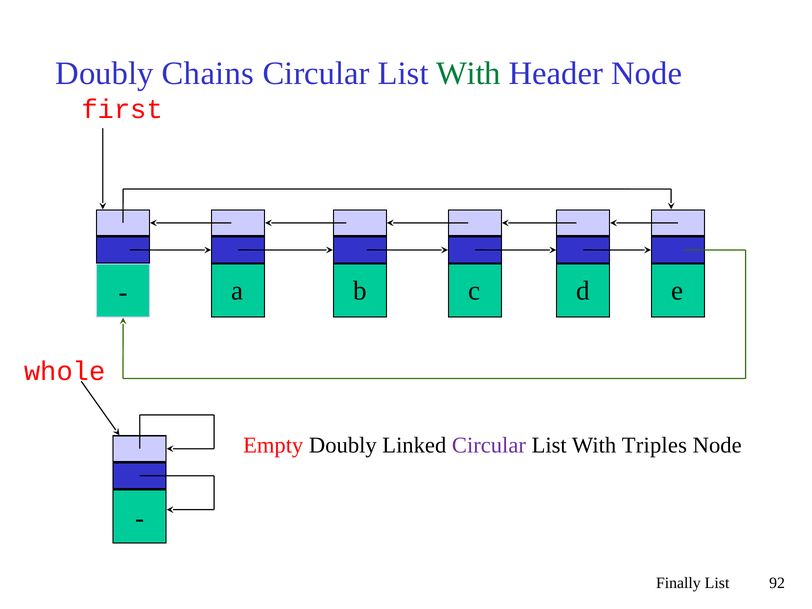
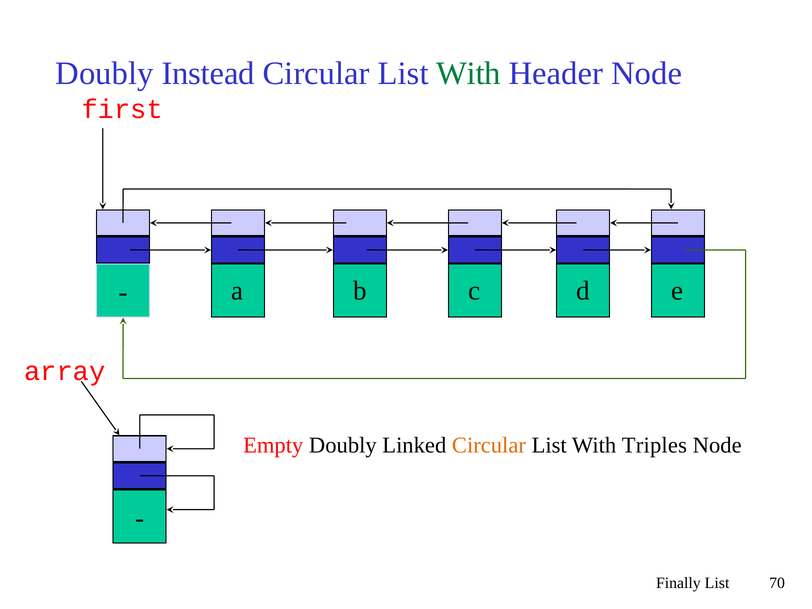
Chains: Chains -> Instead
whole: whole -> array
Circular at (489, 445) colour: purple -> orange
92: 92 -> 70
